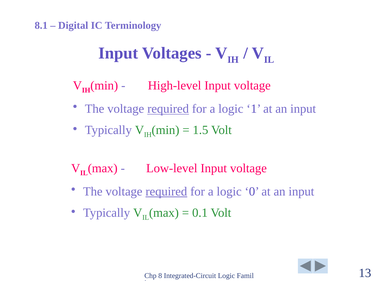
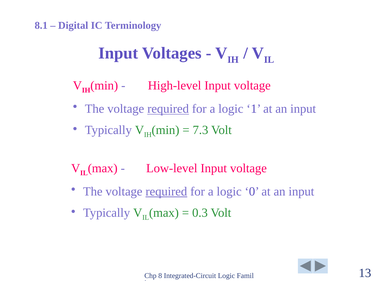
1.5: 1.5 -> 7.3
0.1: 0.1 -> 0.3
